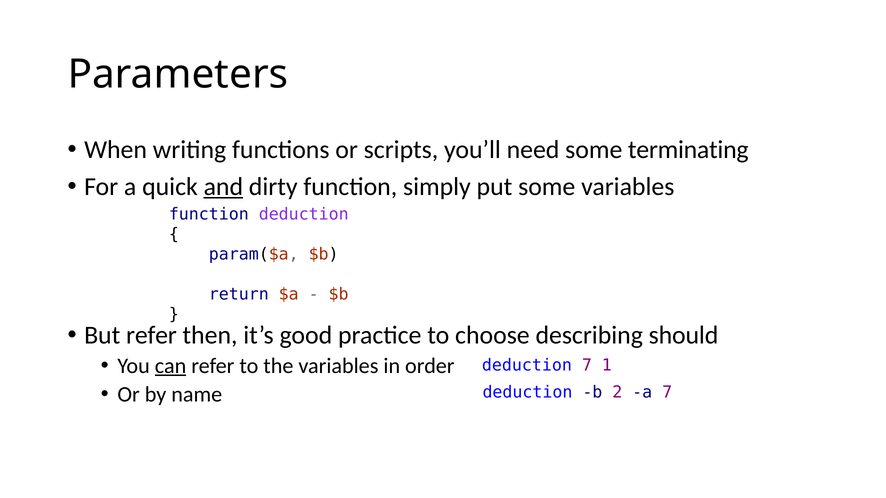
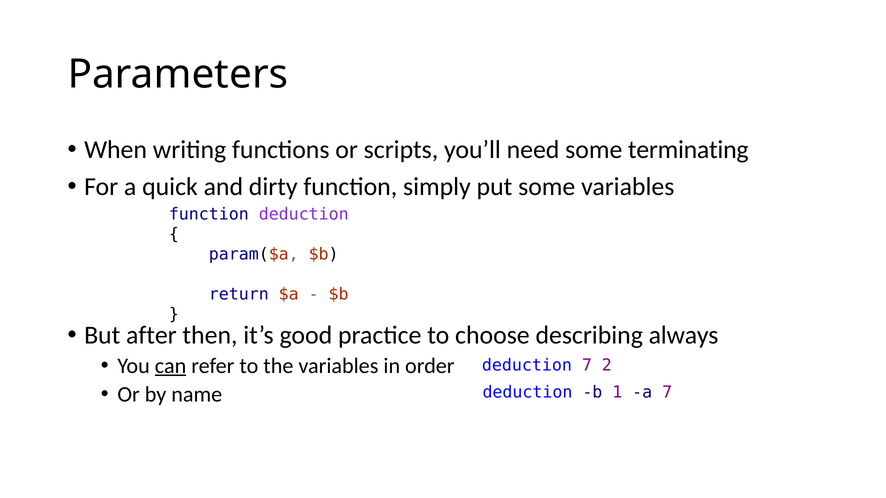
and underline: present -> none
But refer: refer -> after
should: should -> always
1: 1 -> 2
2: 2 -> 1
